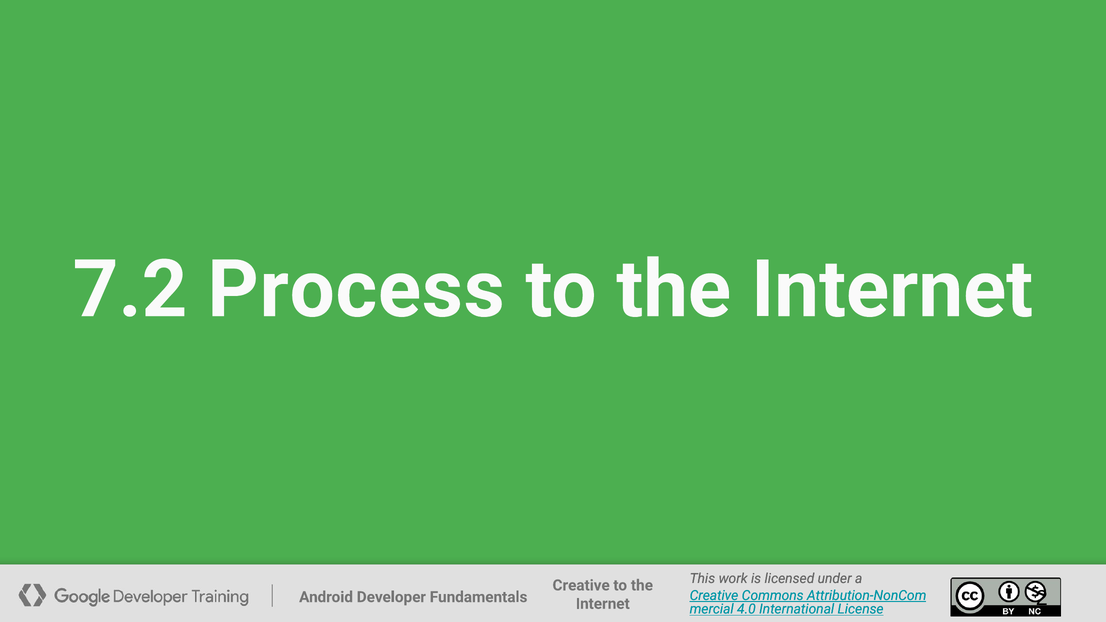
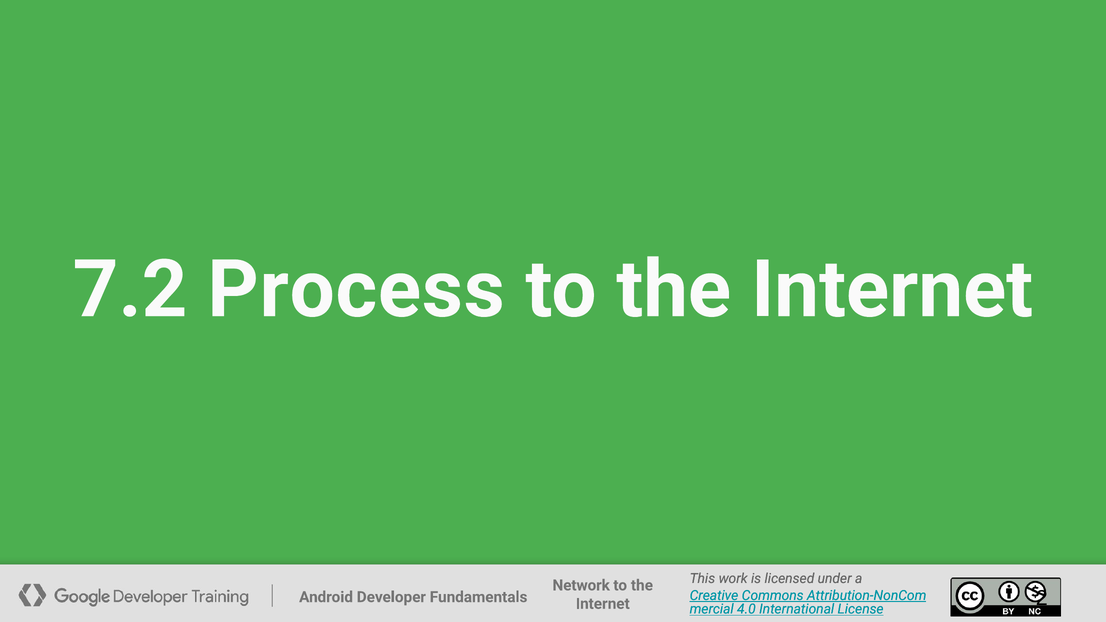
Creative at (581, 585): Creative -> Network
